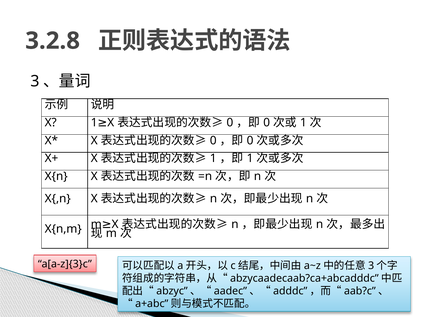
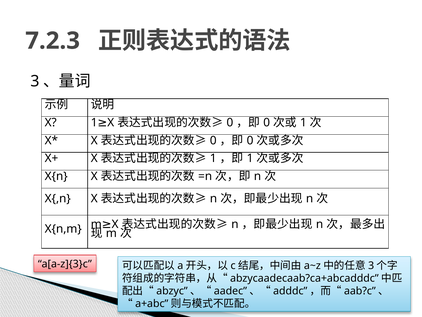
3.2.8: 3.2.8 -> 7.2.3
